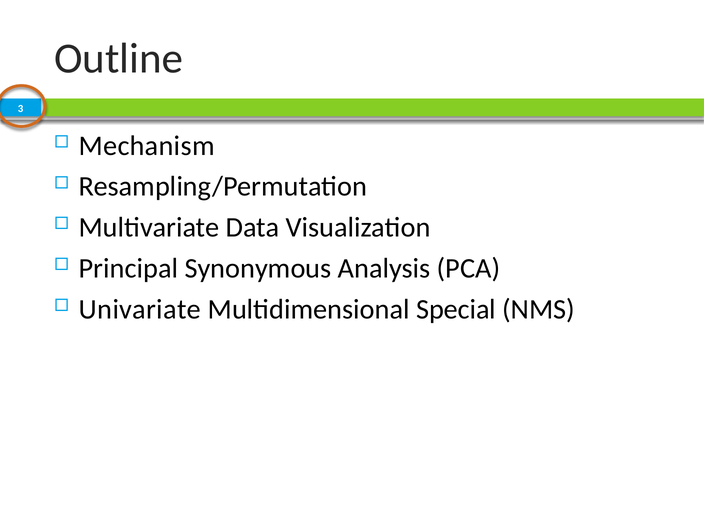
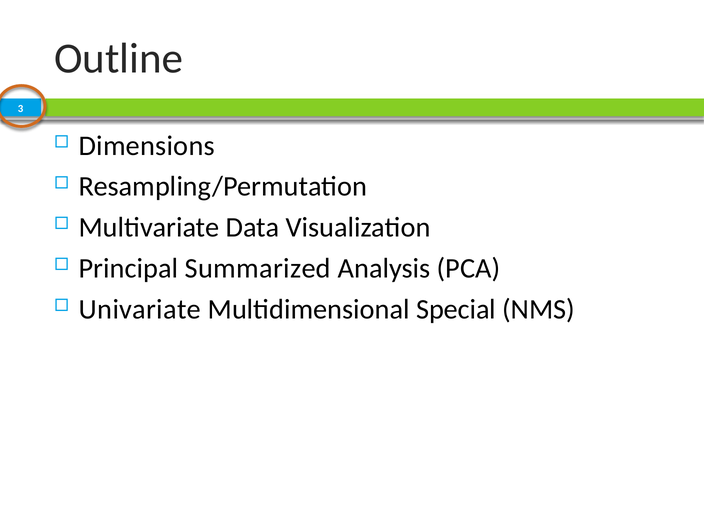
Mechanism: Mechanism -> Dimensions
Synonymous: Synonymous -> Summarized
